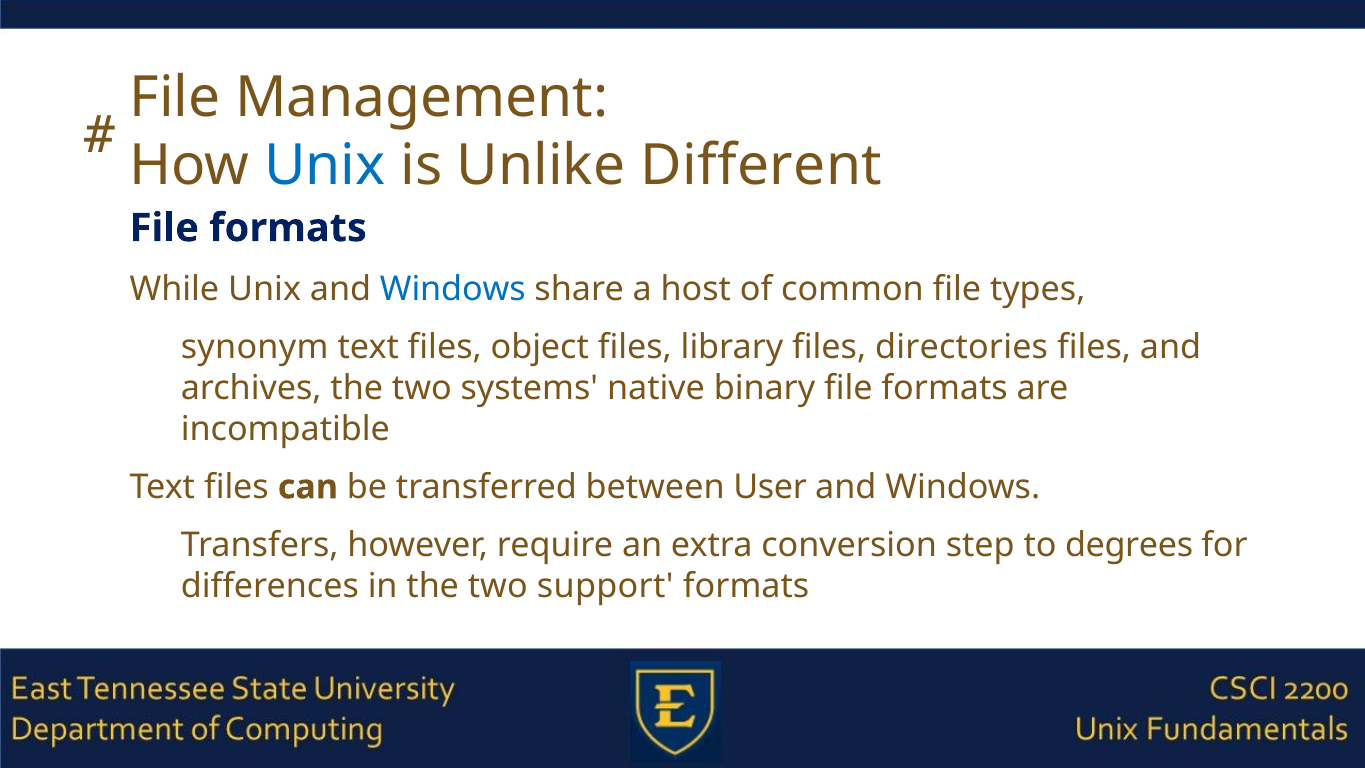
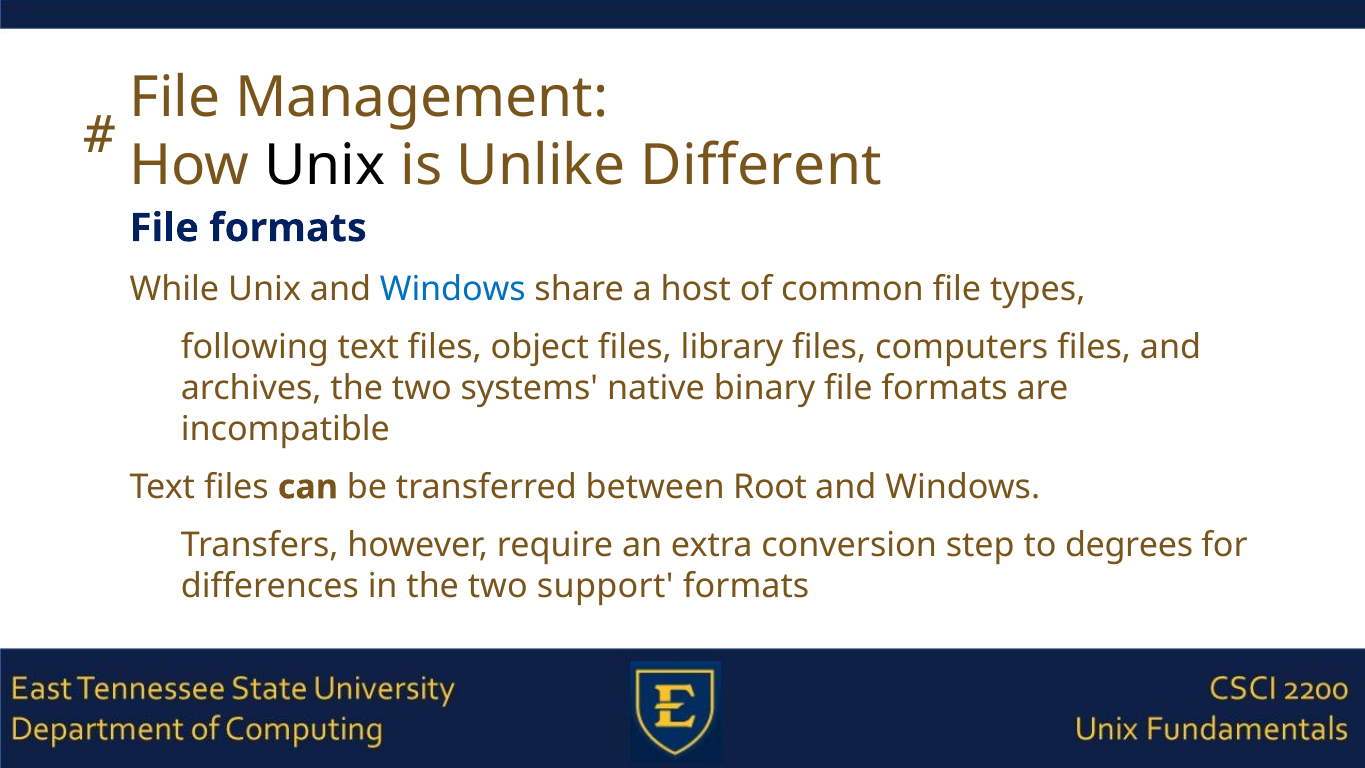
Unix at (325, 166) colour: blue -> black
synonym: synonym -> following
directories: directories -> computers
User: User -> Root
